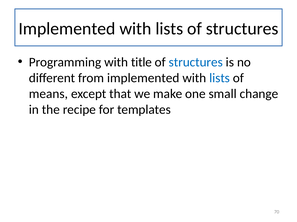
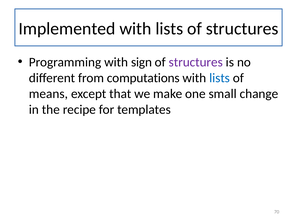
title: title -> sign
structures at (196, 62) colour: blue -> purple
from implemented: implemented -> computations
